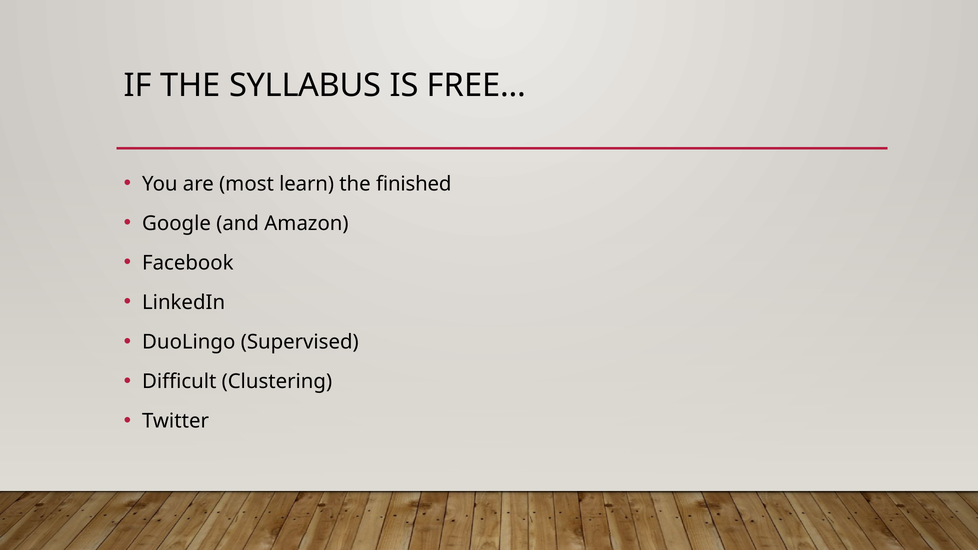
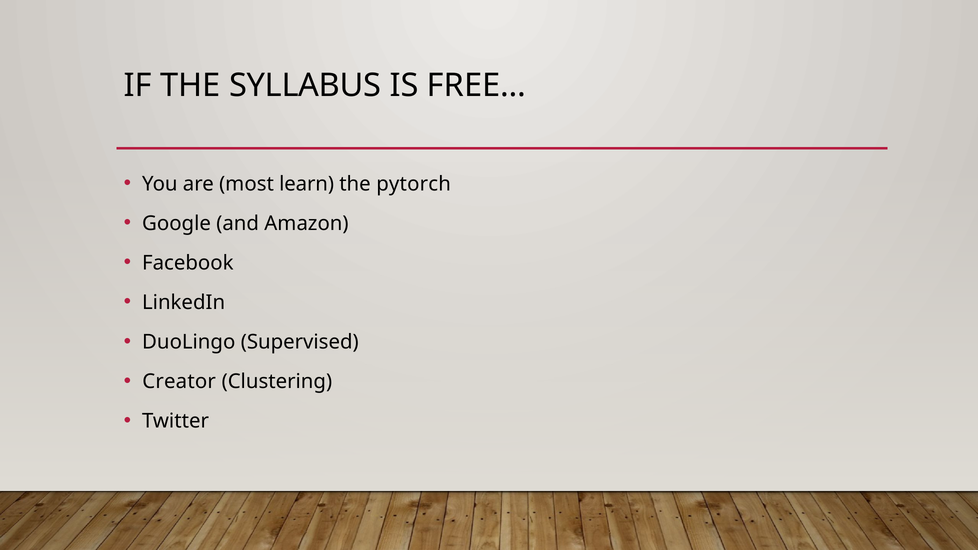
finished: finished -> pytorch
Difficult: Difficult -> Creator
